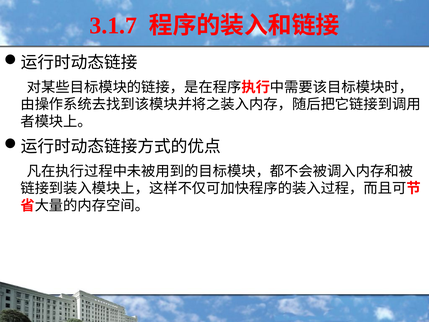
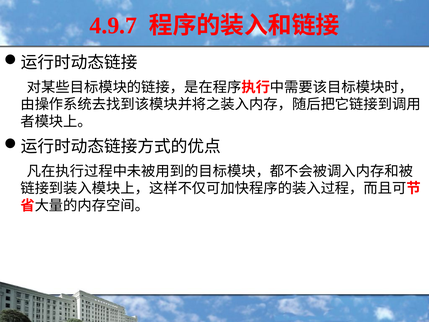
3.1.7: 3.1.7 -> 4.9.7
